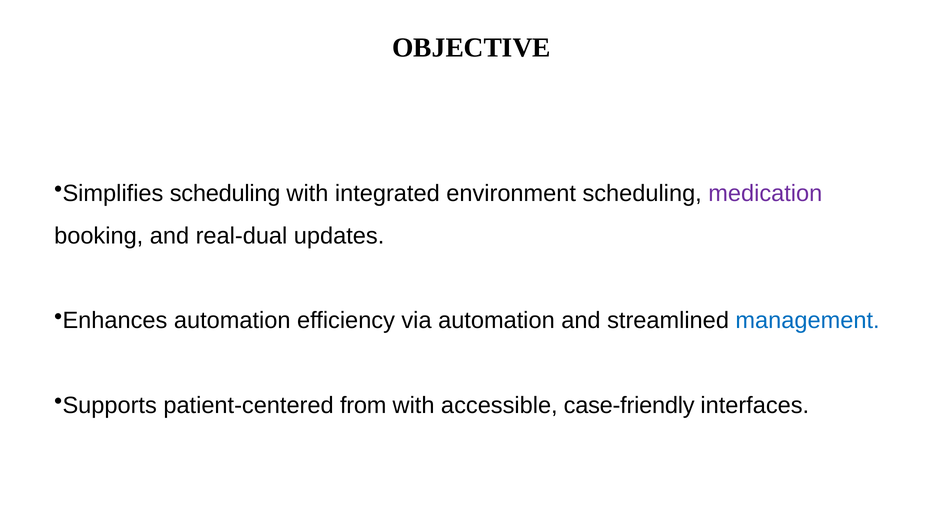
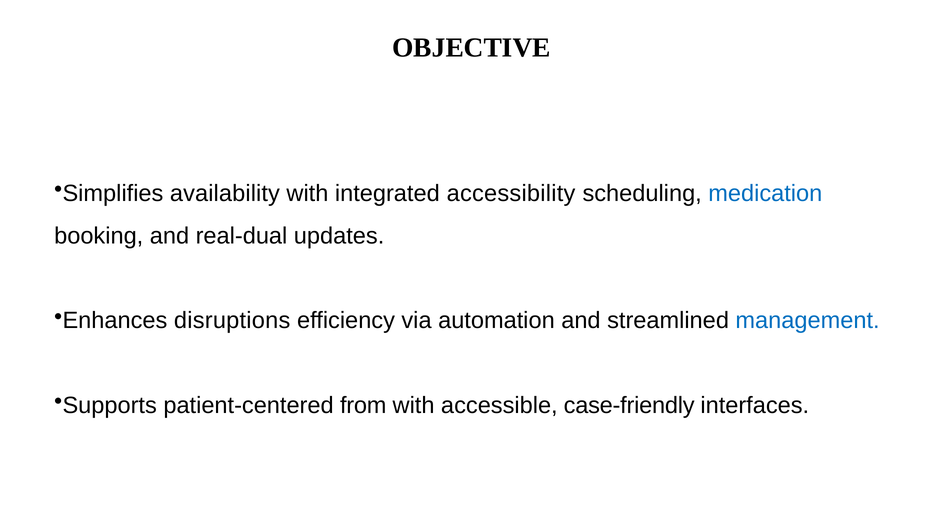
Simplifies scheduling: scheduling -> availability
environment: environment -> accessibility
medication colour: purple -> blue
Enhances automation: automation -> disruptions
